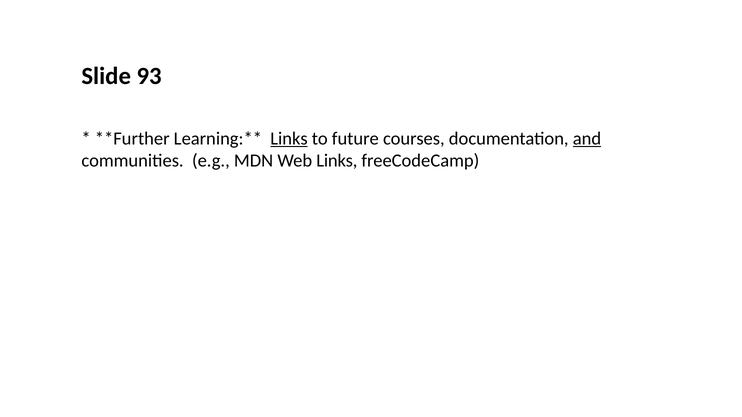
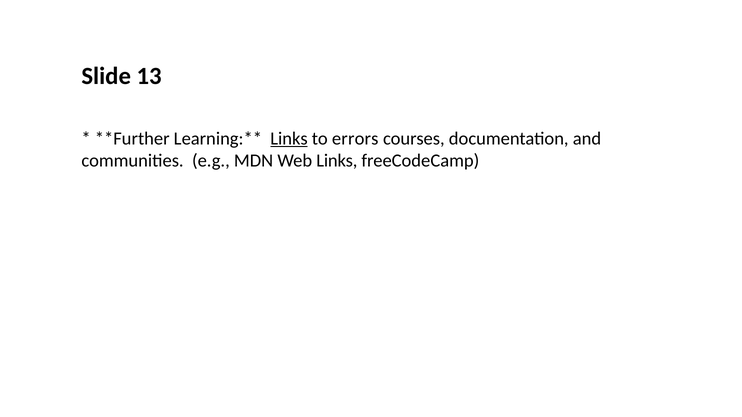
93: 93 -> 13
future: future -> errors
and underline: present -> none
